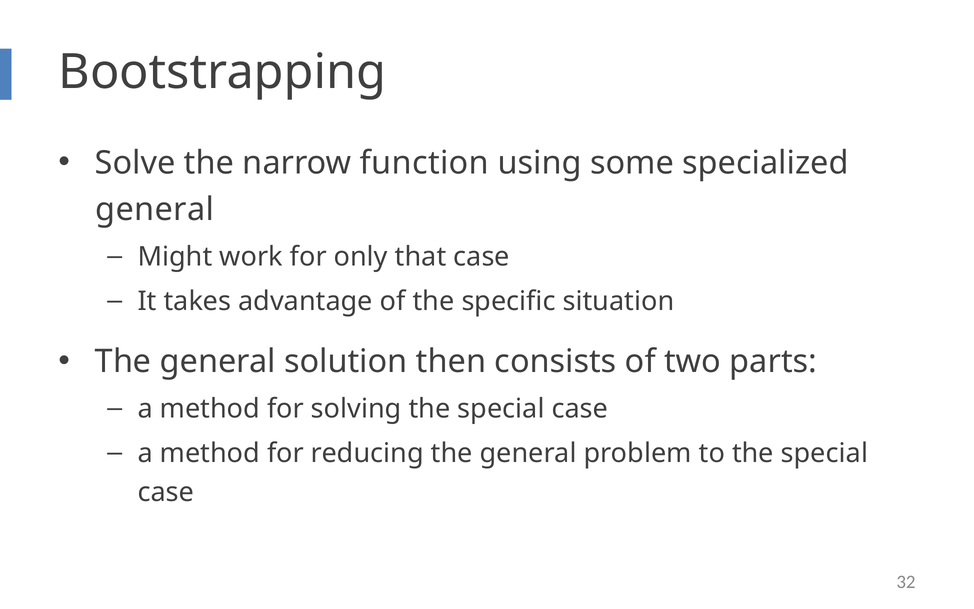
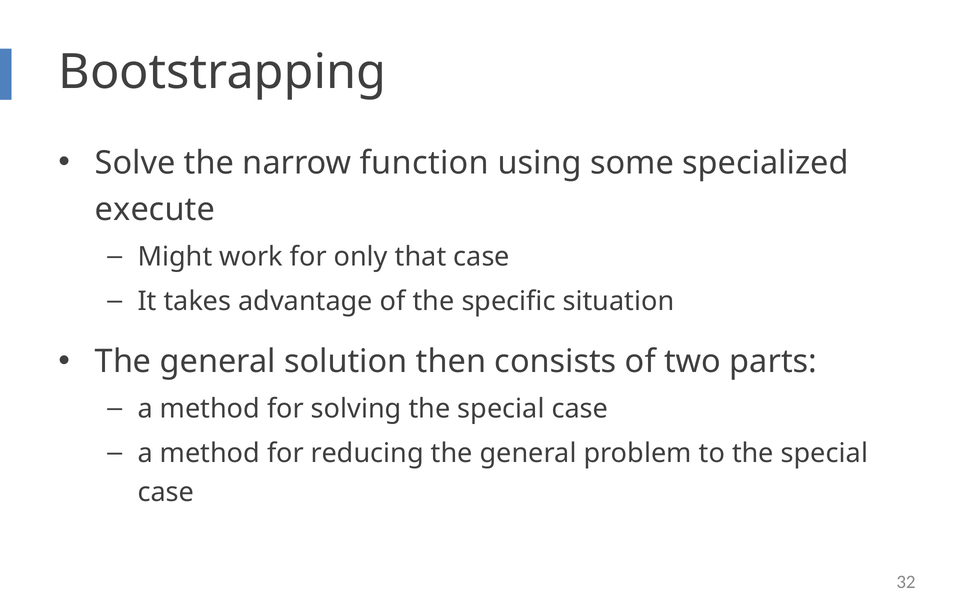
general at (155, 210): general -> execute
